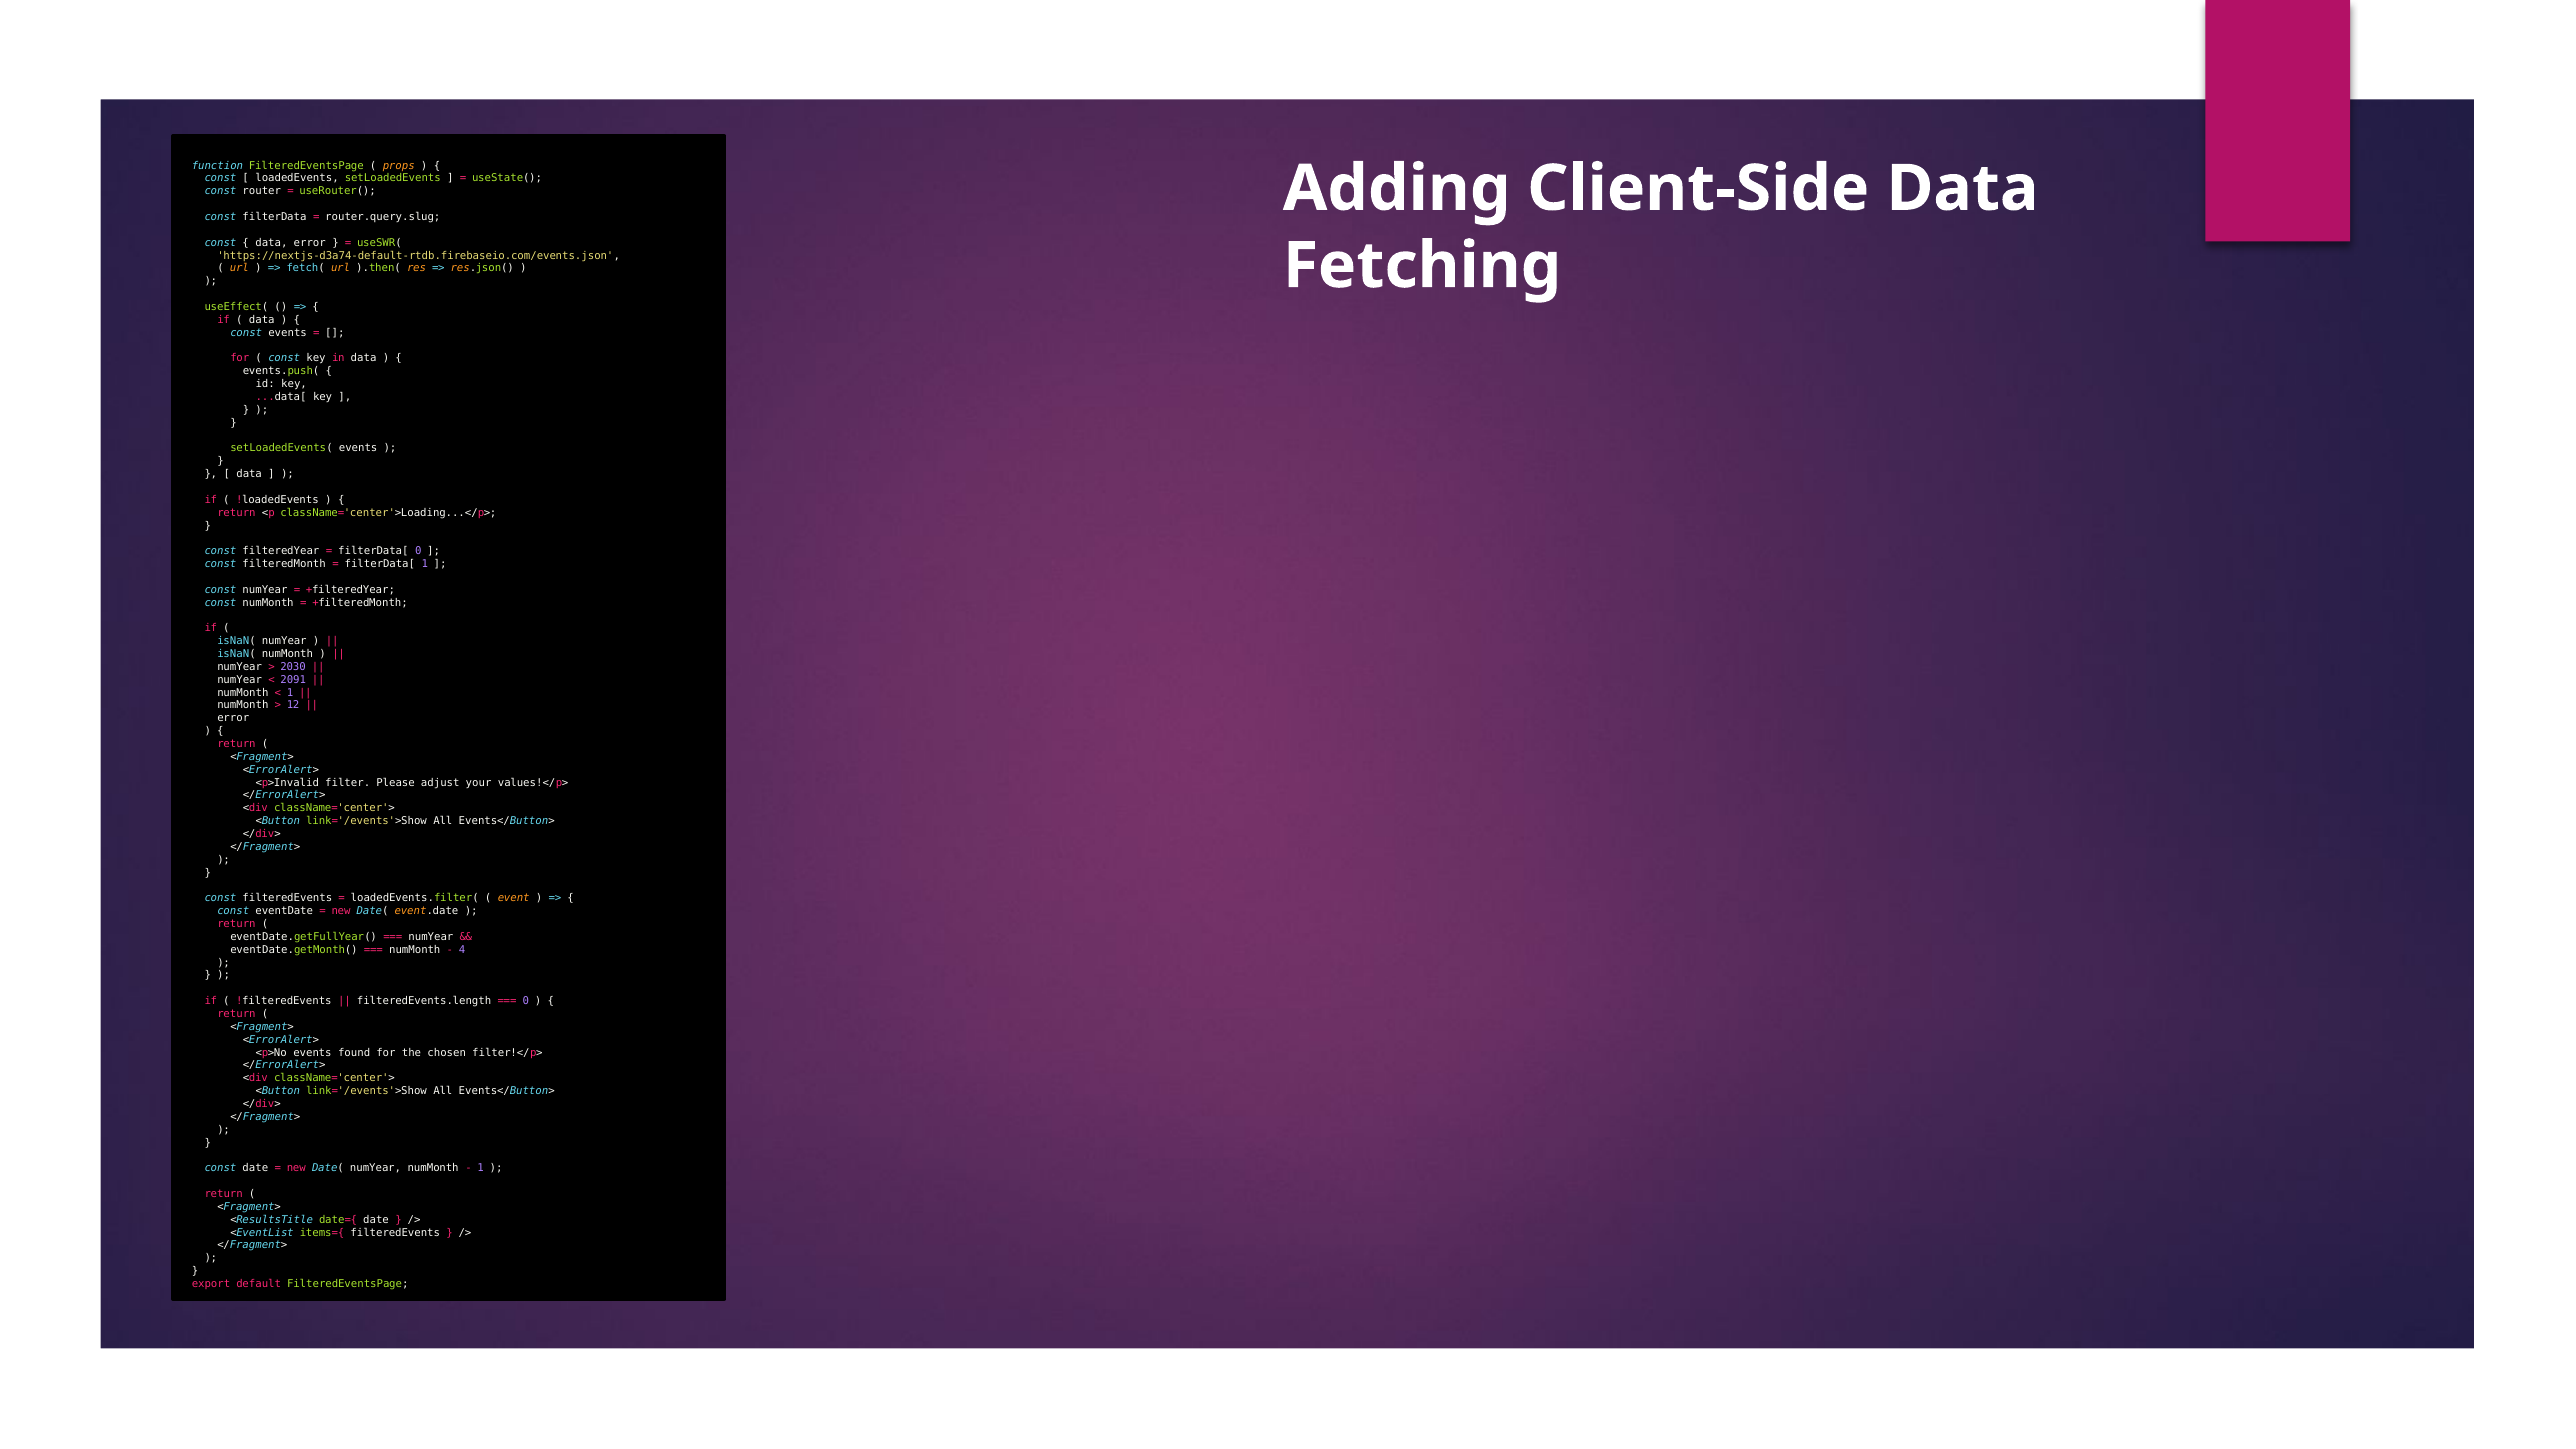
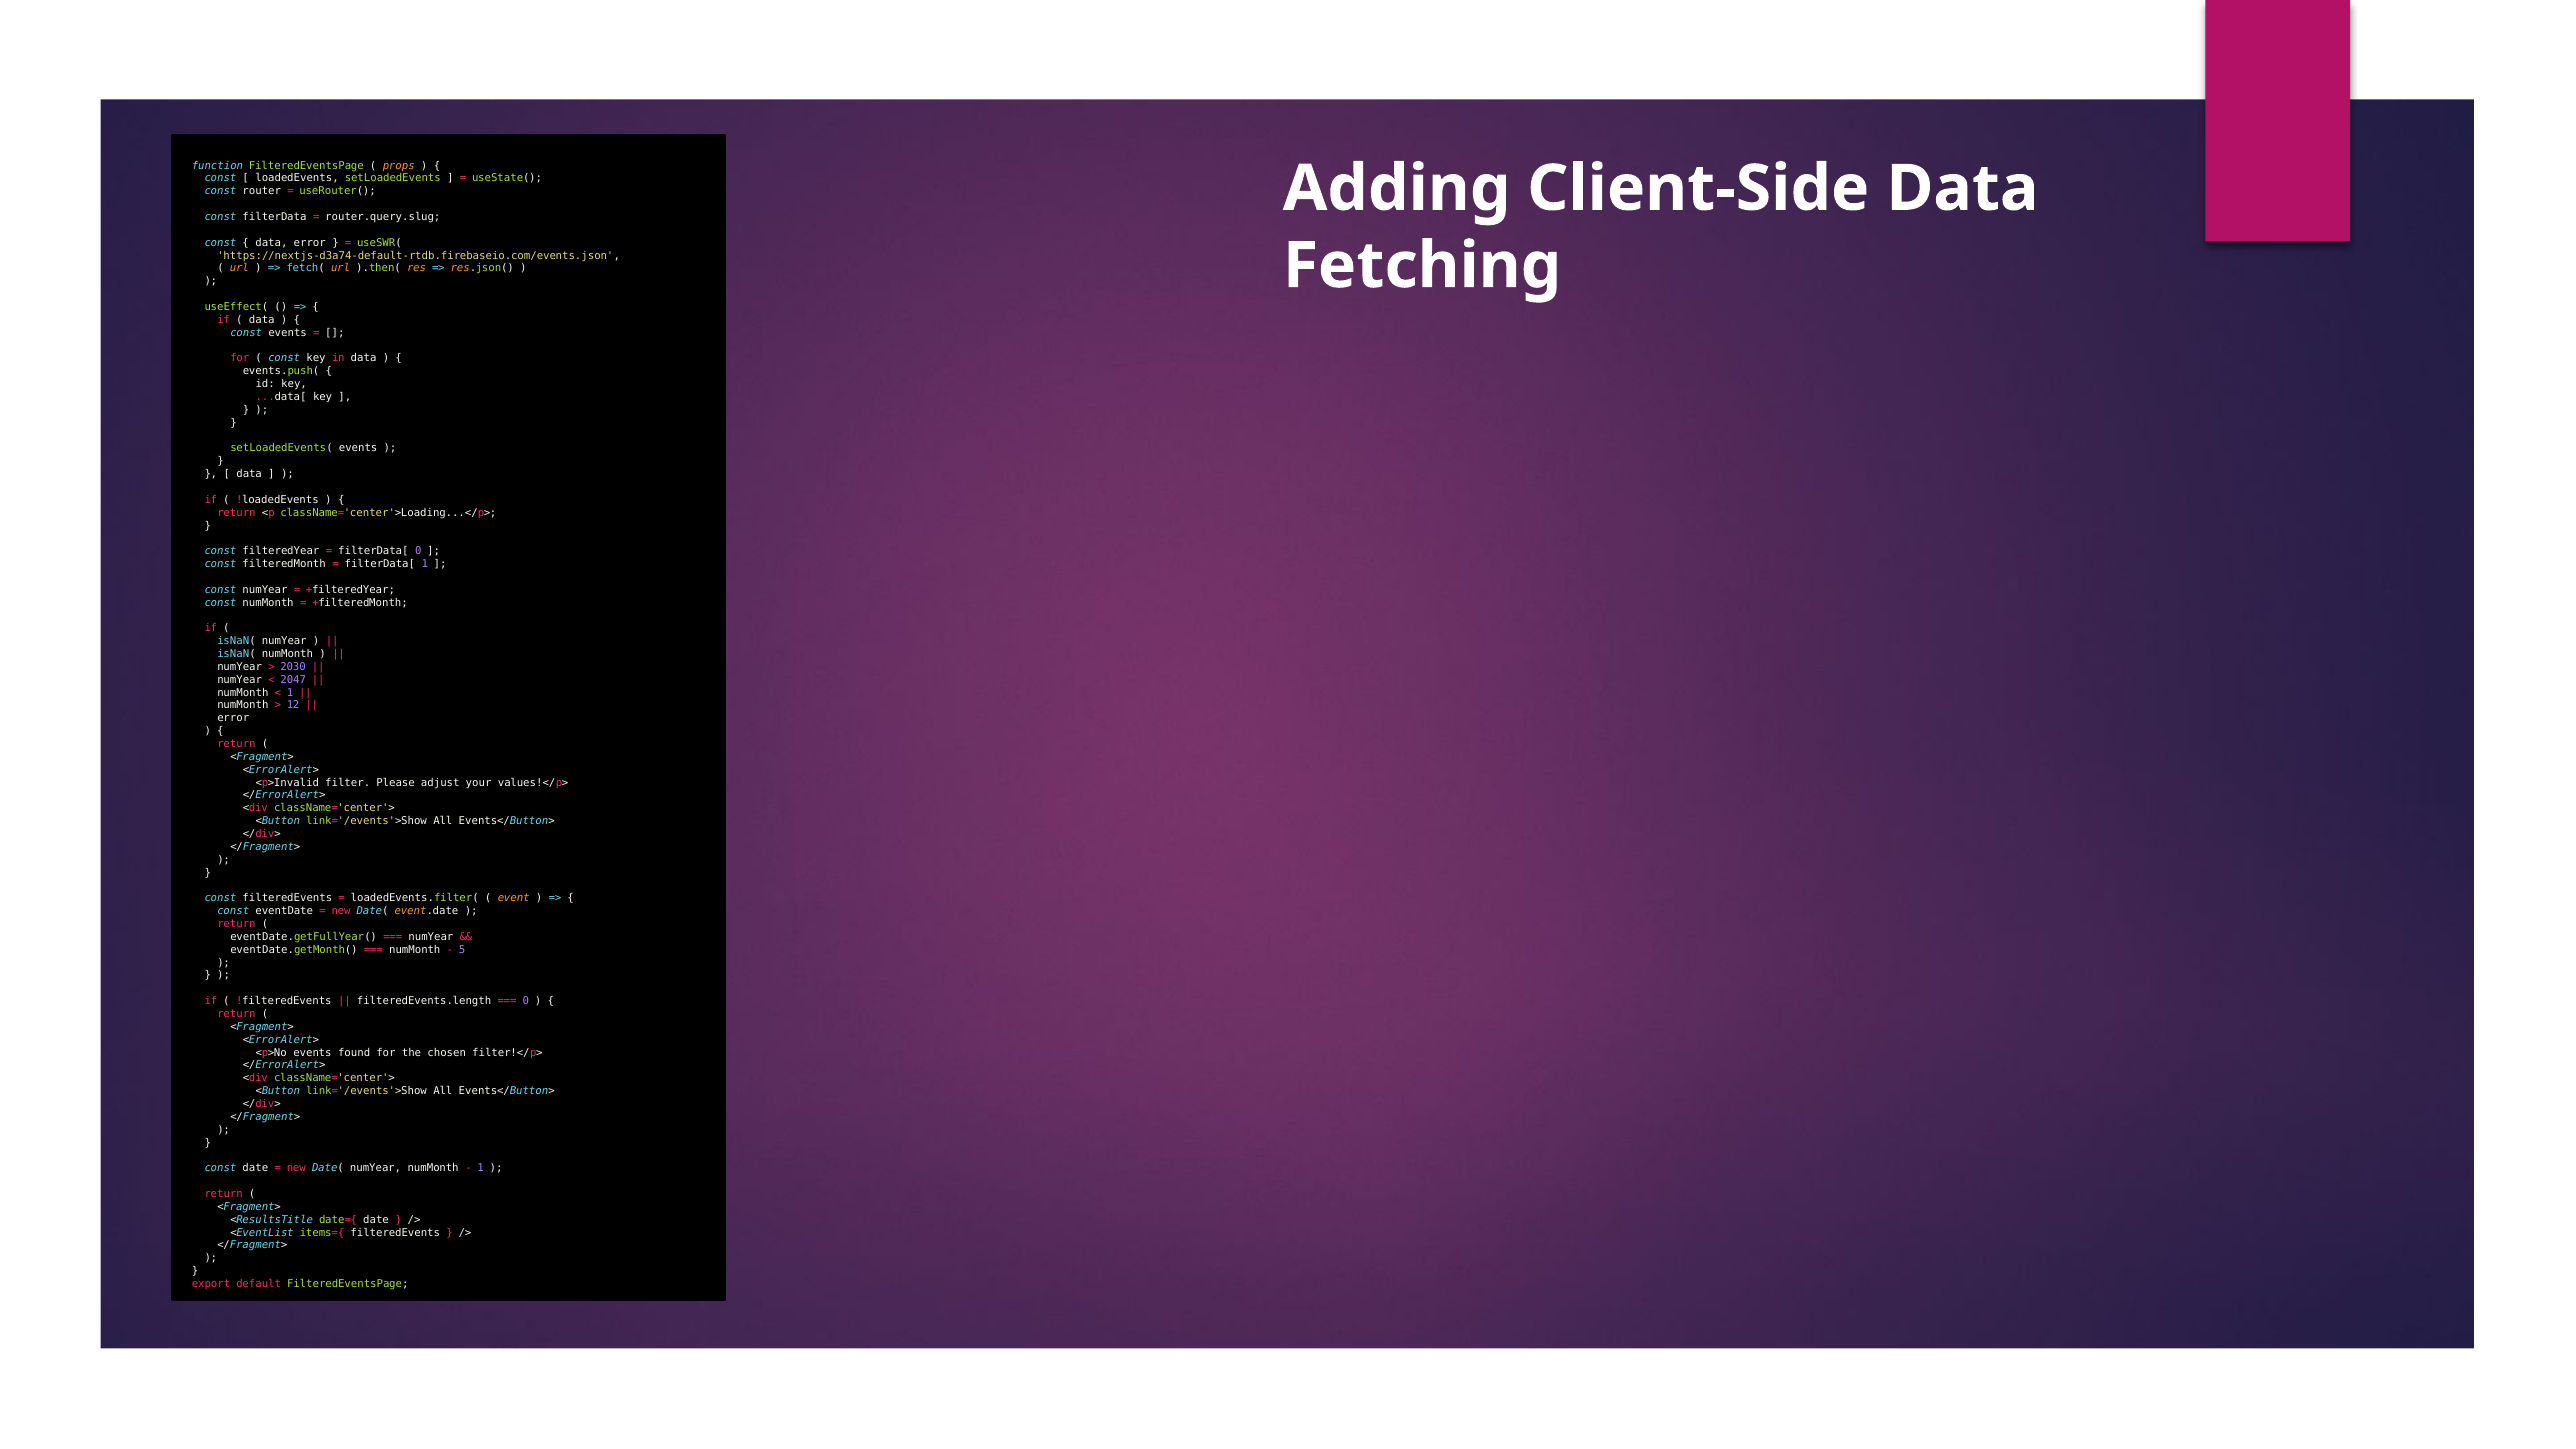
2091: 2091 -> 2047
4: 4 -> 5
